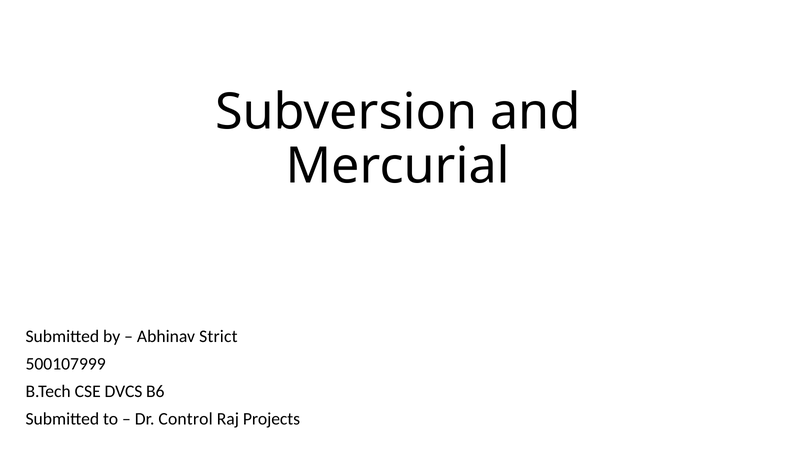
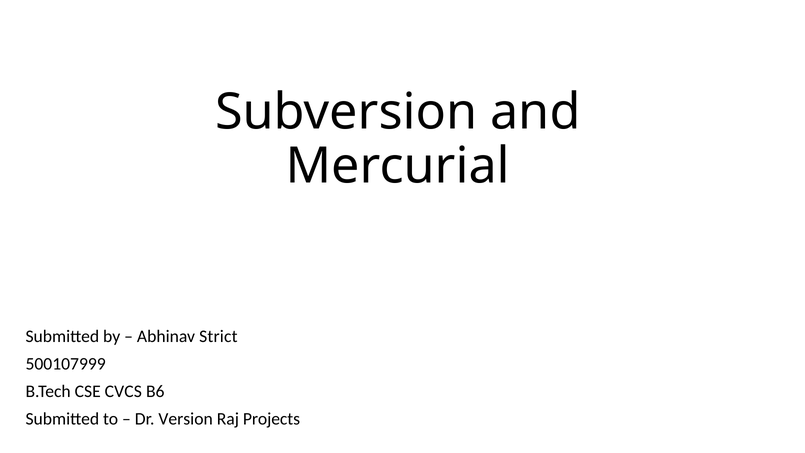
DVCS: DVCS -> CVCS
Control: Control -> Version
